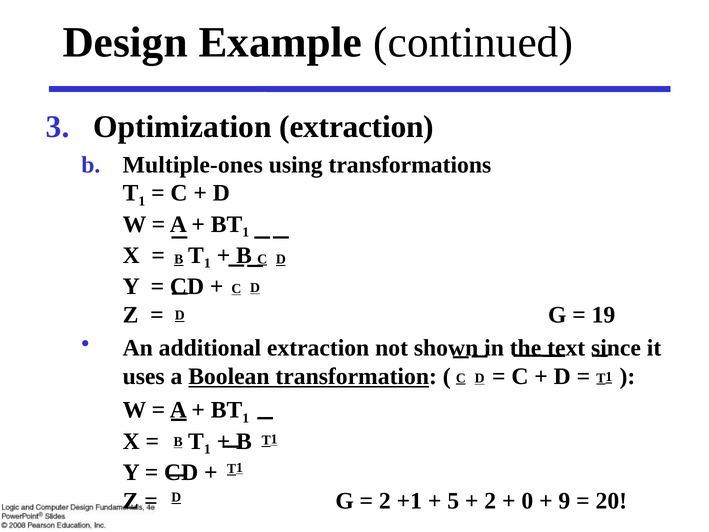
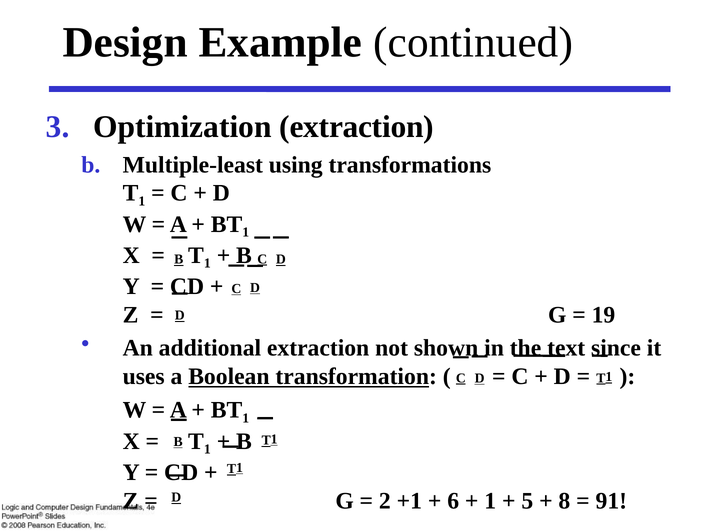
Multiple-ones: Multiple-ones -> Multiple-least
5: 5 -> 6
2 at (490, 501): 2 -> 1
0: 0 -> 5
9: 9 -> 8
20: 20 -> 91
